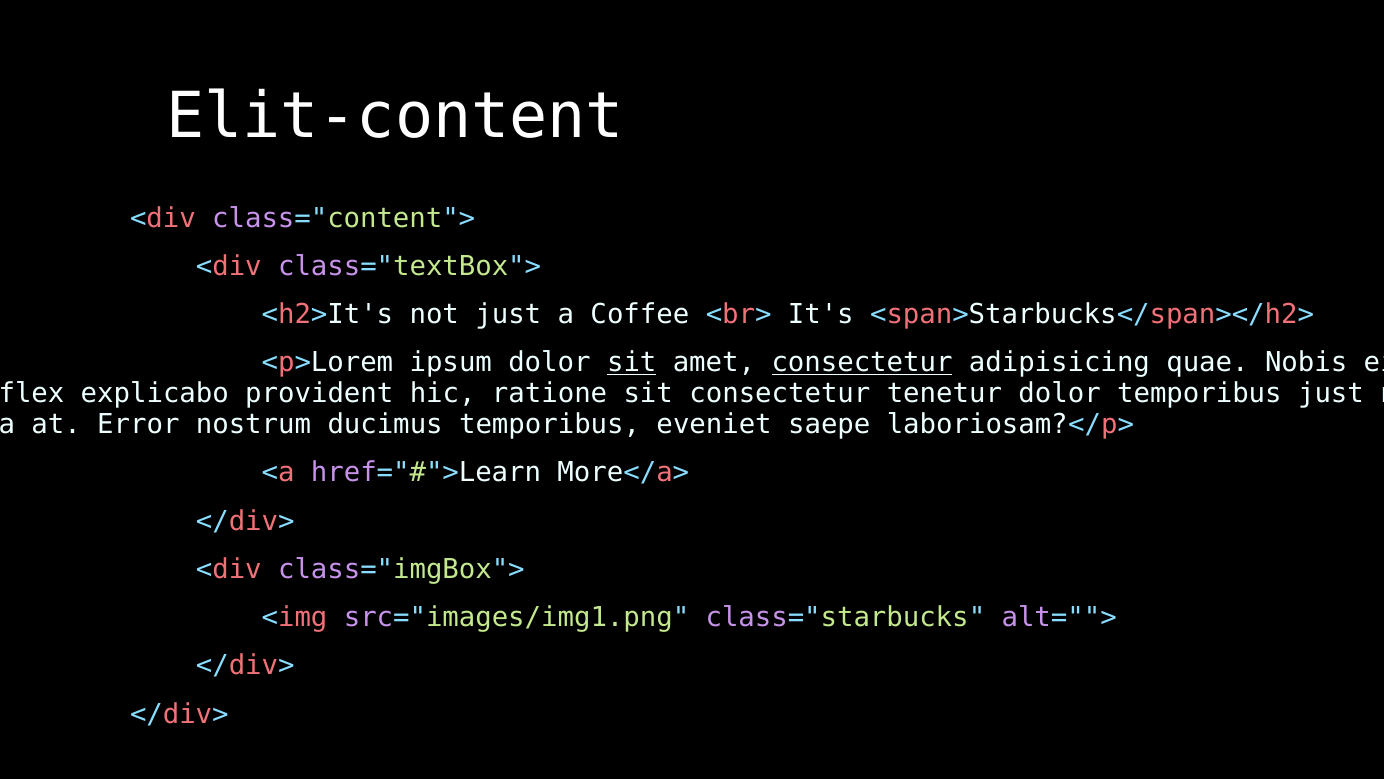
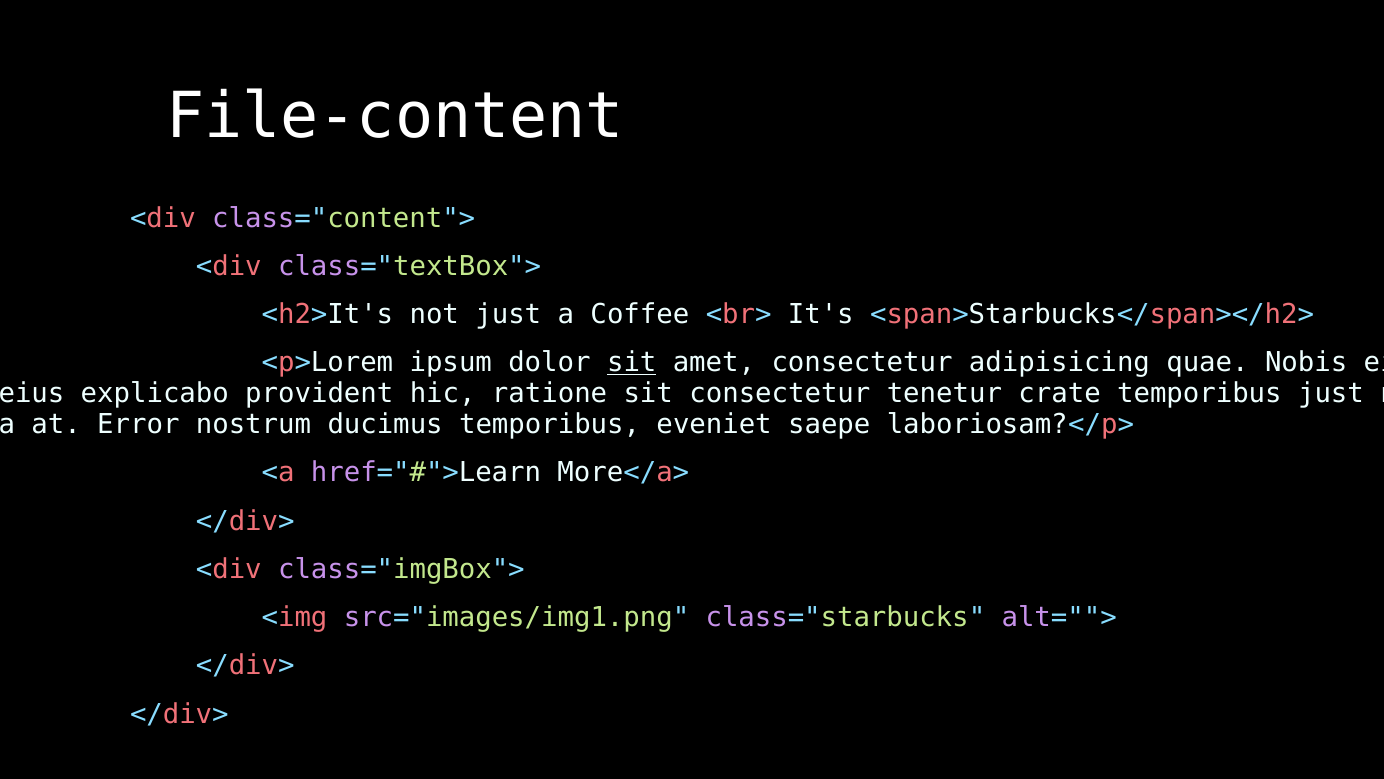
Elit-content: Elit-content -> File-content
consectetur at (862, 363) underline: present -> none
flex at (31, 393): flex -> eius
tenetur dolor: dolor -> crate
